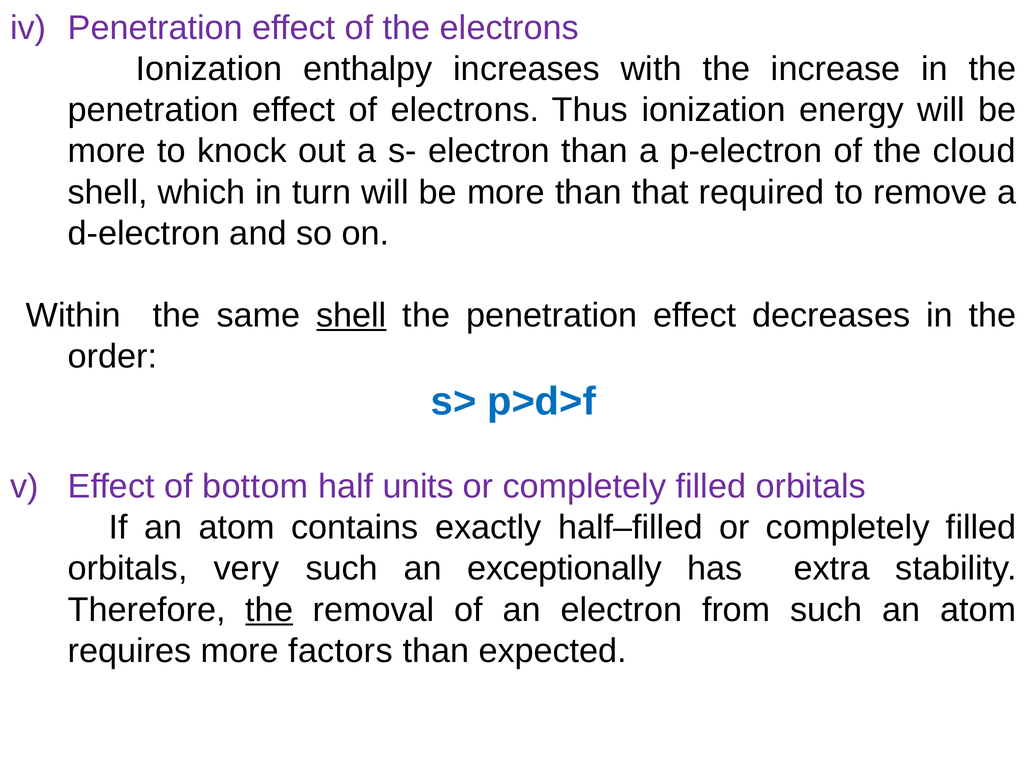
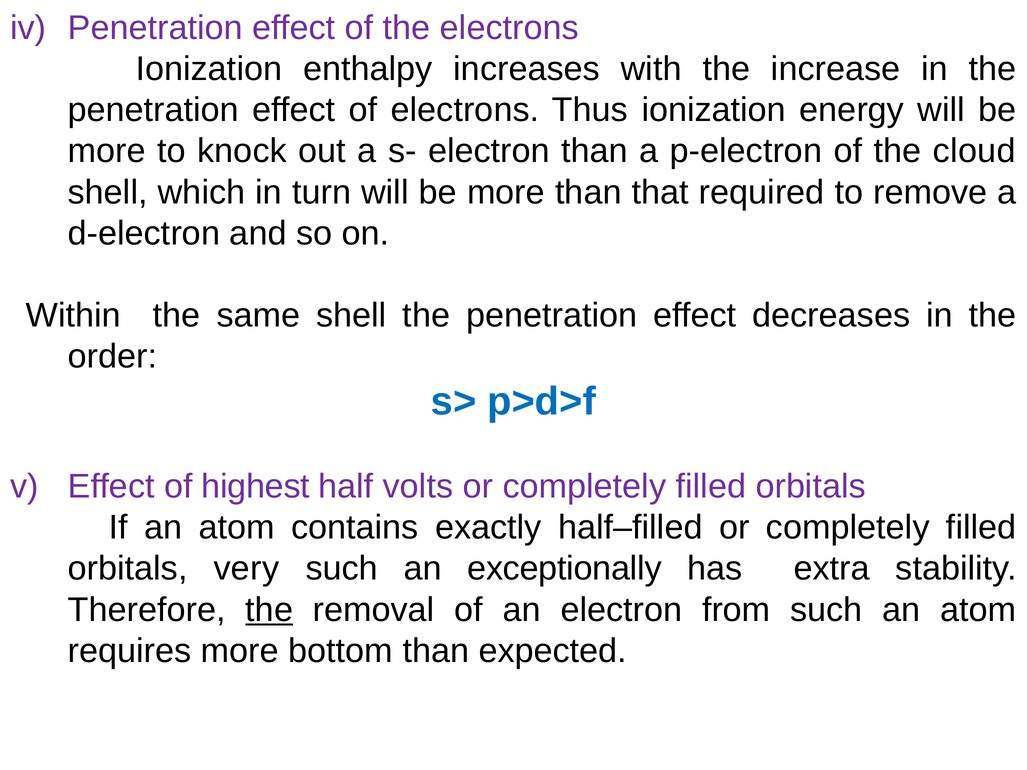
shell at (351, 316) underline: present -> none
bottom: bottom -> highest
units: units -> volts
factors: factors -> bottom
